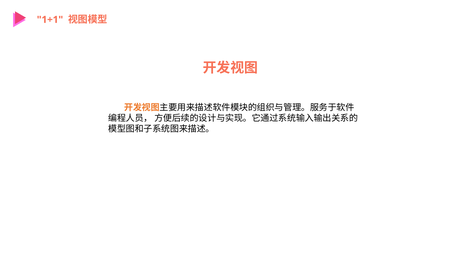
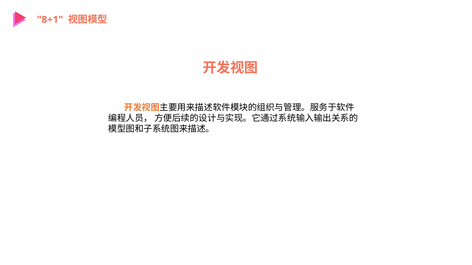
1+1: 1+1 -> 8+1
